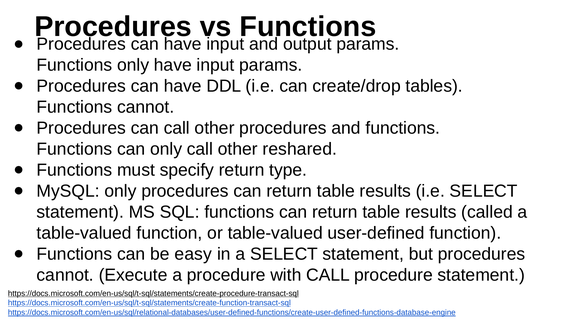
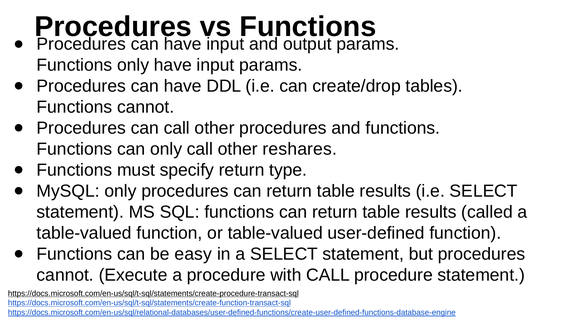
reshared: reshared -> reshares
